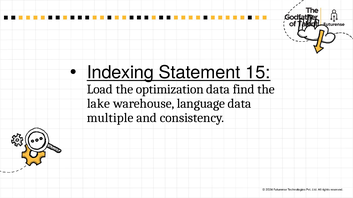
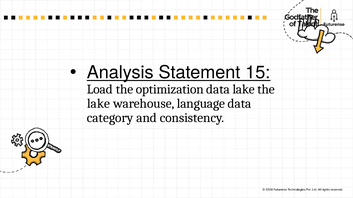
Indexing: Indexing -> Analysis
data find: find -> lake
multiple: multiple -> category
